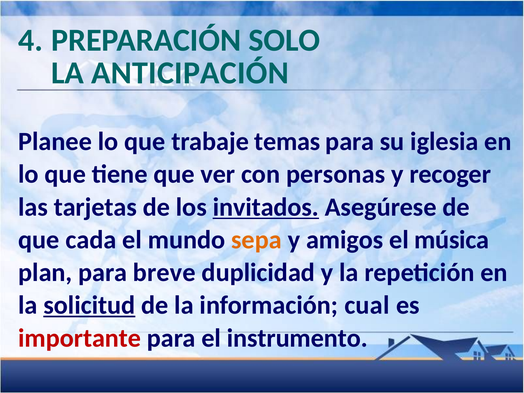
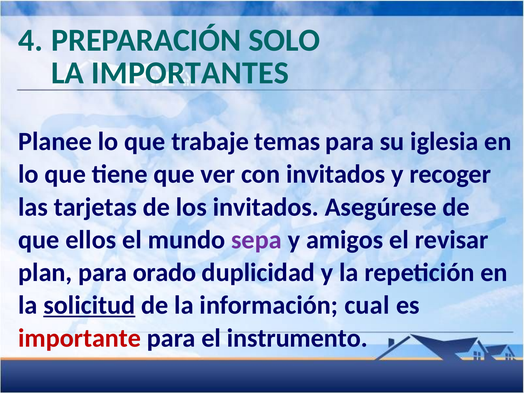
ANTICIPACIÓN: ANTICIPACIÓN -> IMPORTANTES
con personas: personas -> invitados
invitados at (266, 207) underline: present -> none
cada: cada -> ellos
sepa colour: orange -> purple
música: música -> revisar
breve: breve -> orado
